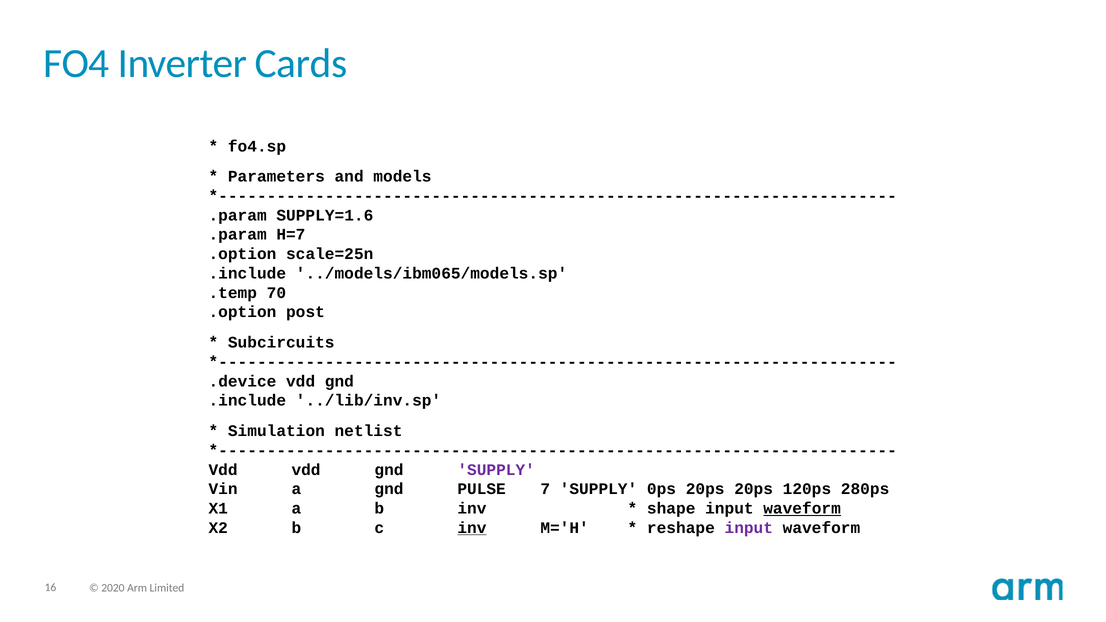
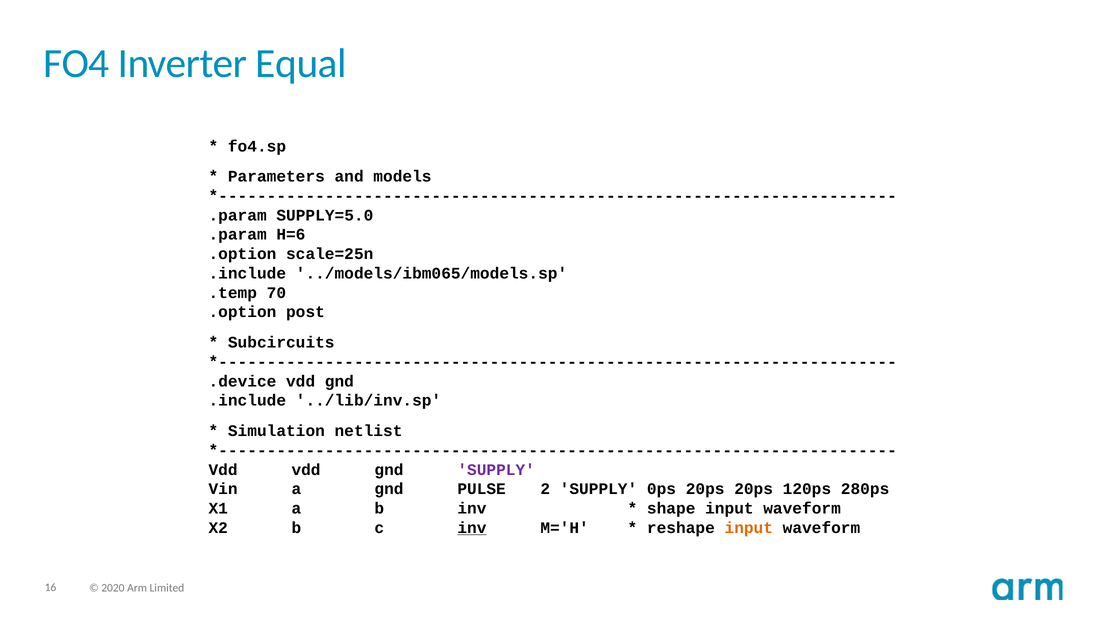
Cards: Cards -> Equal
SUPPLY=1.6: SUPPLY=1.6 -> SUPPLY=5.0
H=7: H=7 -> H=6
7: 7 -> 2
waveform at (802, 509) underline: present -> none
input at (749, 528) colour: purple -> orange
